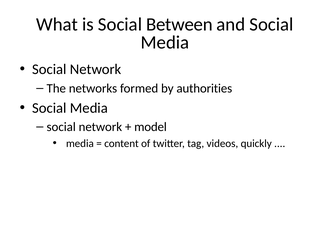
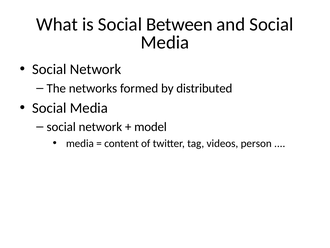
authorities: authorities -> distributed
quickly: quickly -> person
